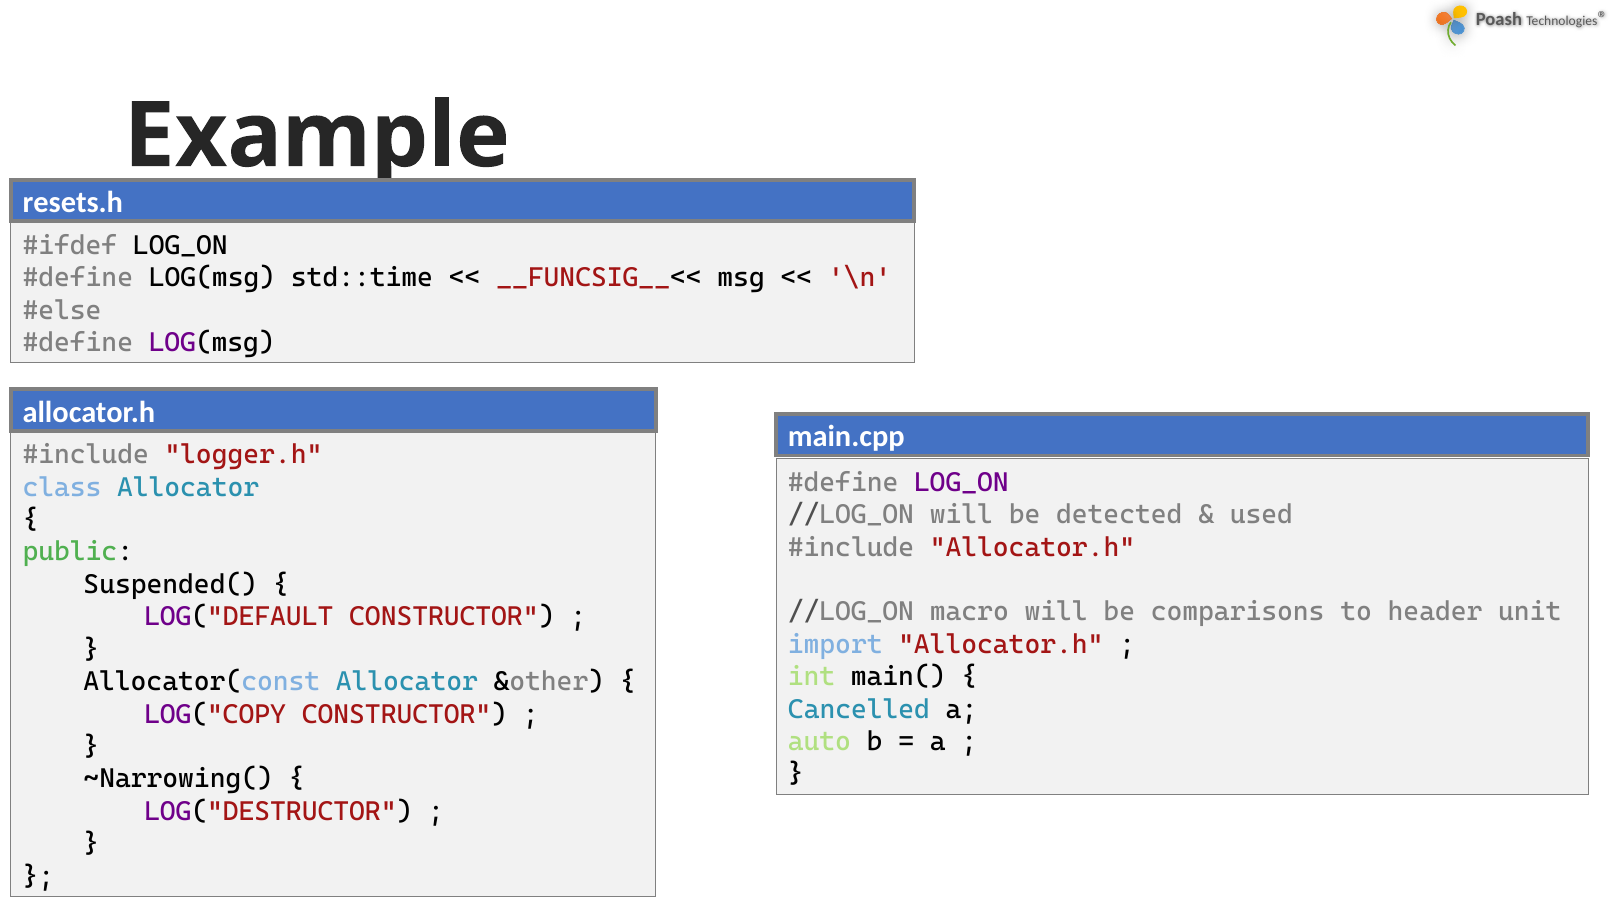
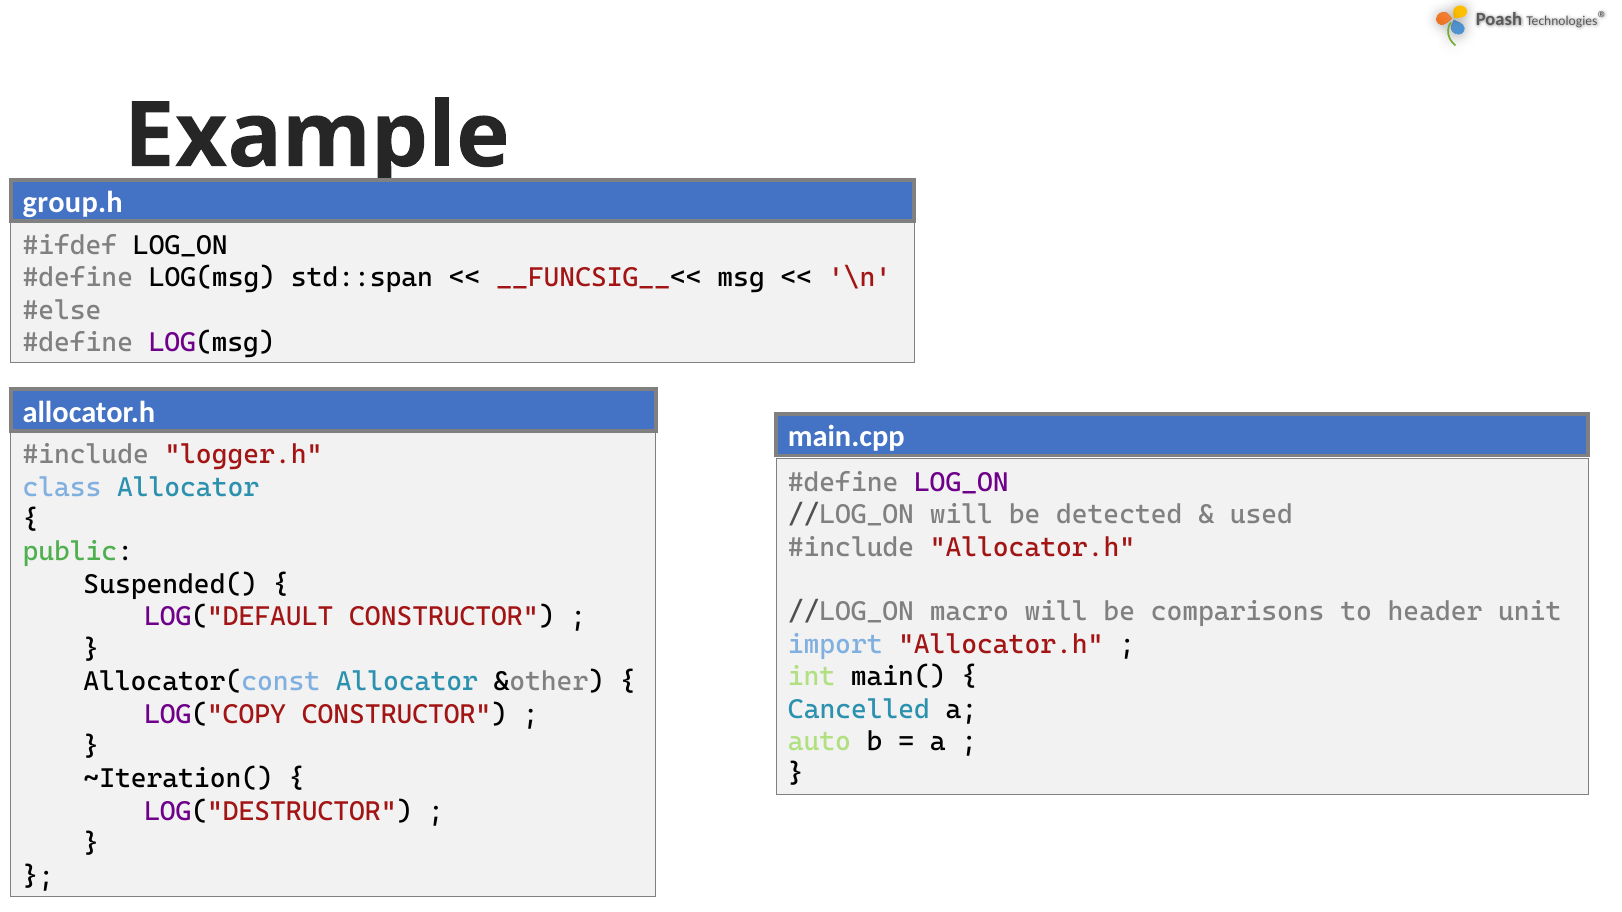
resets.h: resets.h -> group.h
std::time: std::time -> std::span
~Narrowing(: ~Narrowing( -> ~Iteration(
